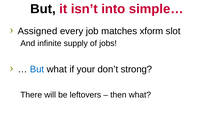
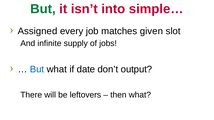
But at (43, 9) colour: black -> green
xform: xform -> given
your: your -> date
strong: strong -> output
